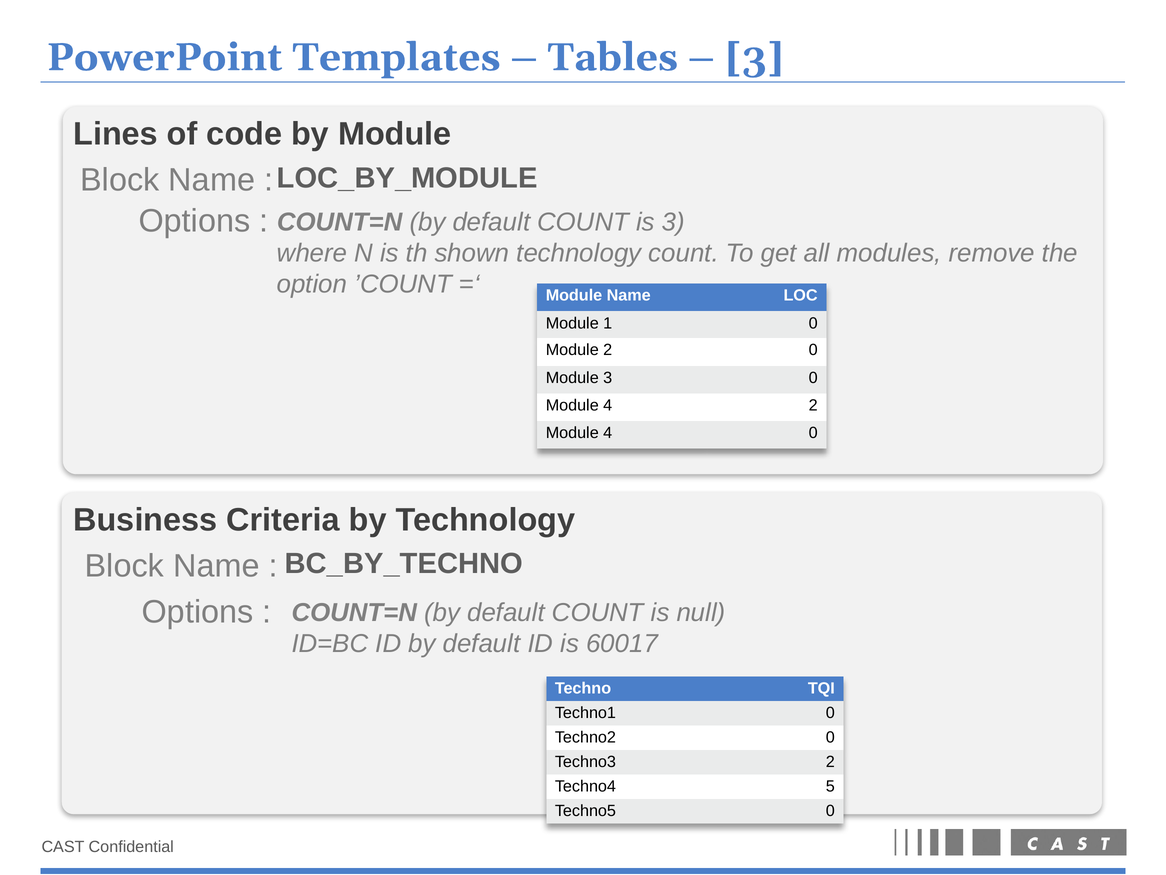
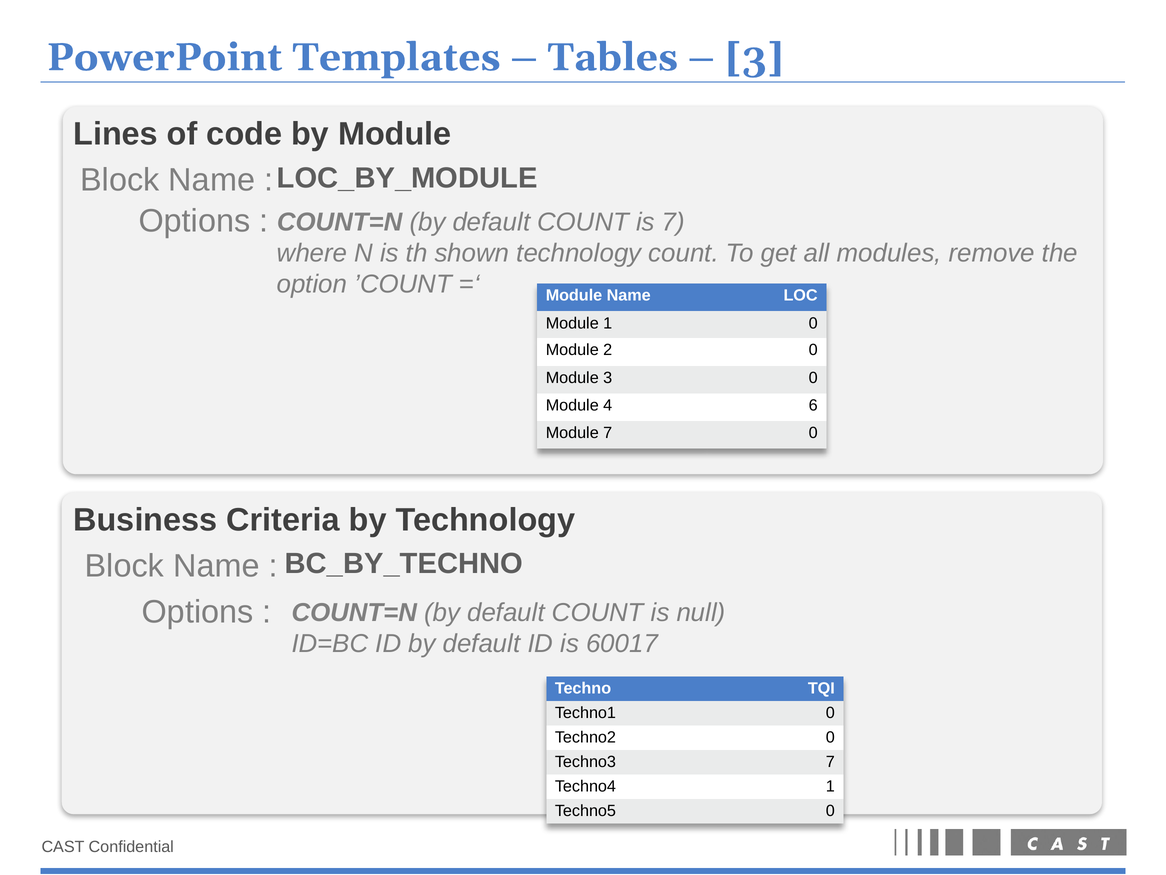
is 3: 3 -> 7
4 2: 2 -> 6
4 at (608, 433): 4 -> 7
Techno3 2: 2 -> 7
Techno4 5: 5 -> 1
